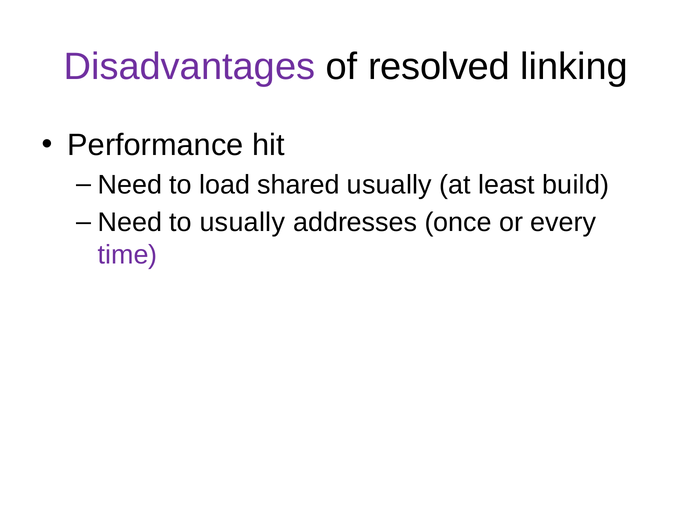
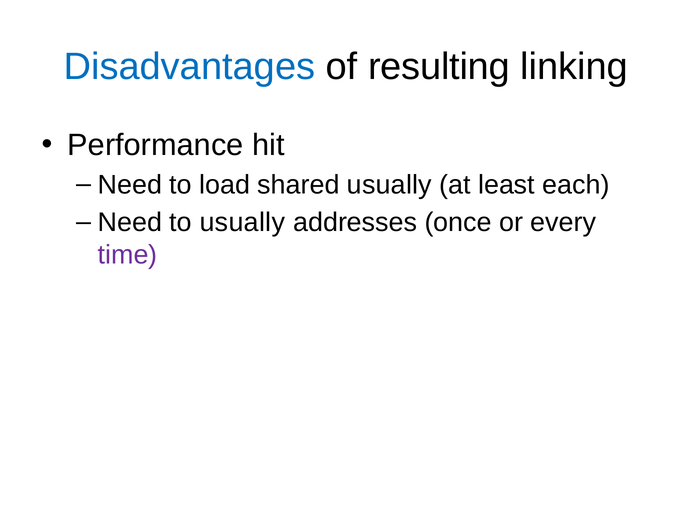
Disadvantages colour: purple -> blue
resolved: resolved -> resulting
build: build -> each
